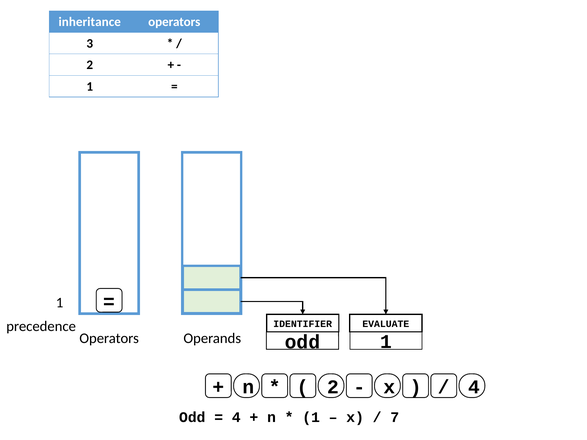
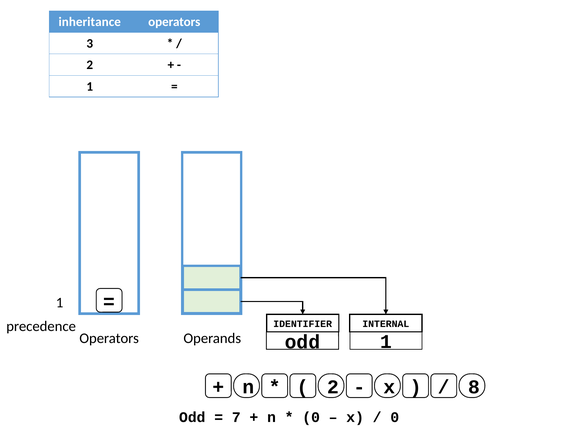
EVALUATE: EVALUATE -> INTERNAL
4 at (474, 387): 4 -> 8
4 at (236, 418): 4 -> 7
1 at (311, 418): 1 -> 0
7 at (395, 418): 7 -> 0
